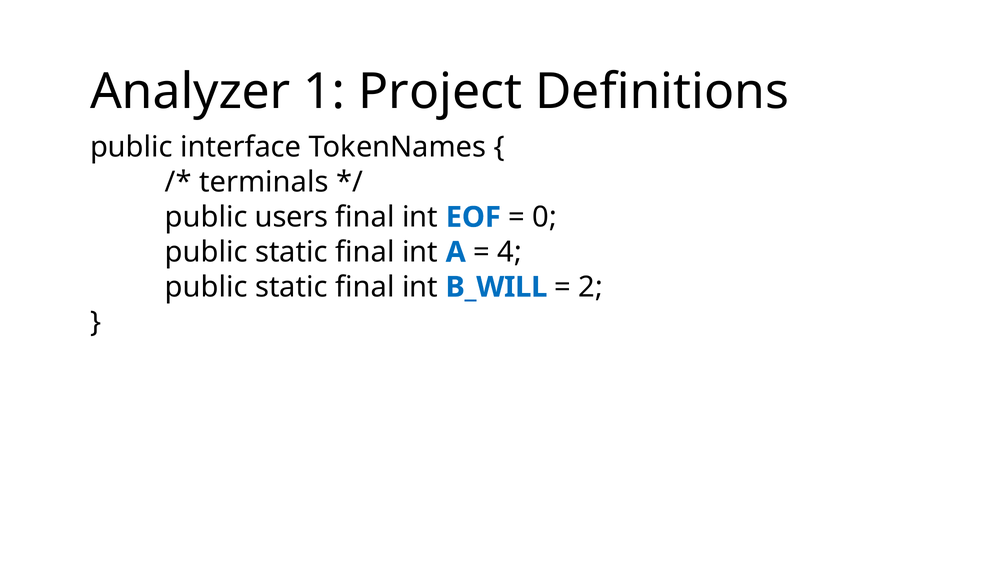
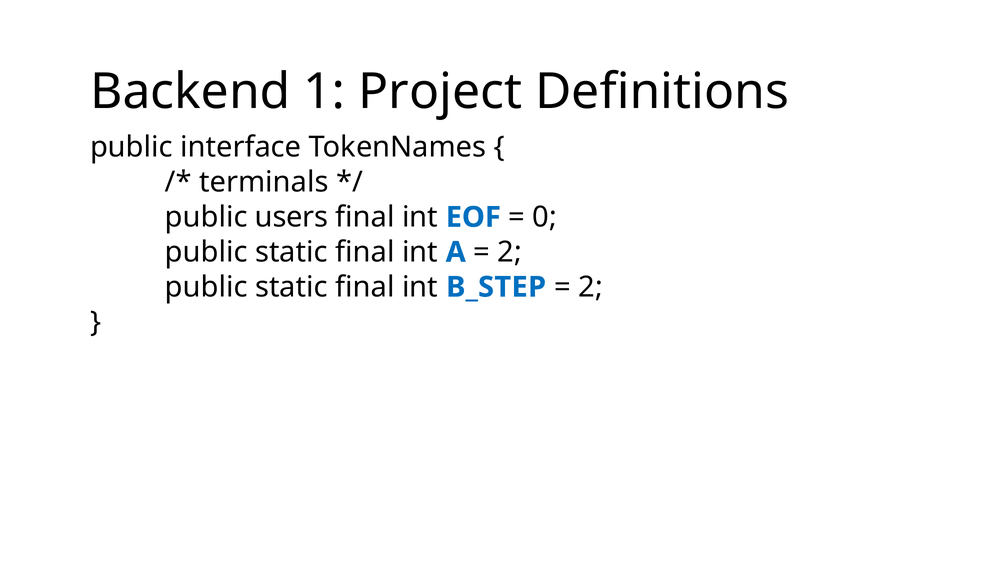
Analyzer: Analyzer -> Backend
4 at (510, 252): 4 -> 2
B_WILL: B_WILL -> B_STEP
